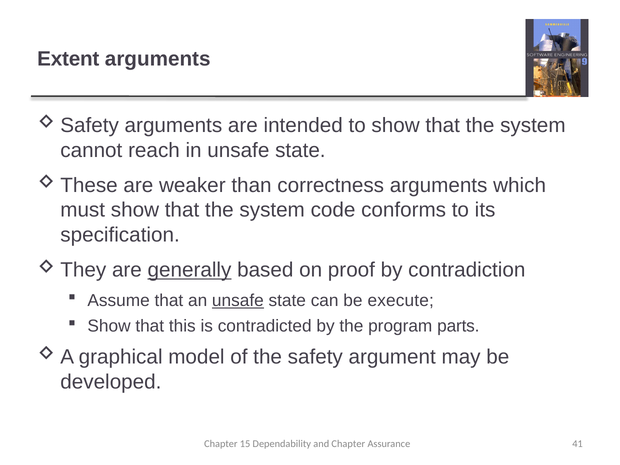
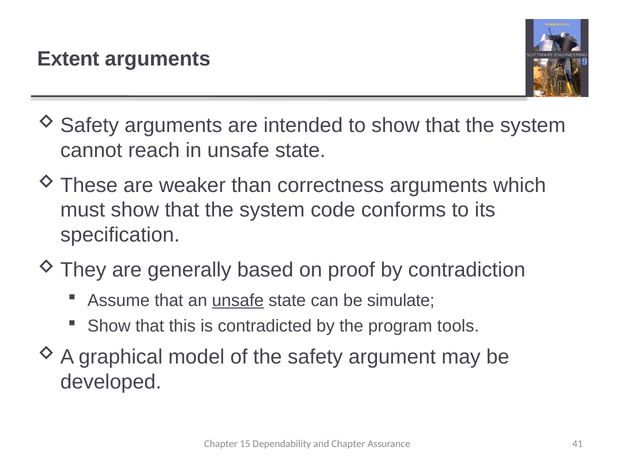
generally underline: present -> none
execute: execute -> simulate
parts: parts -> tools
